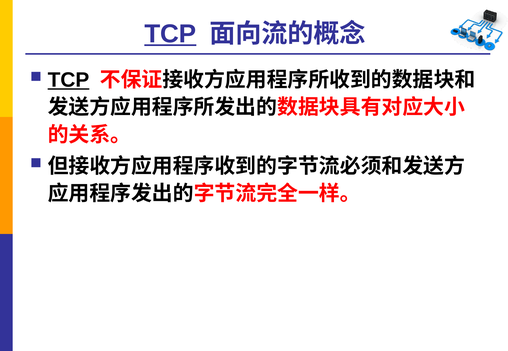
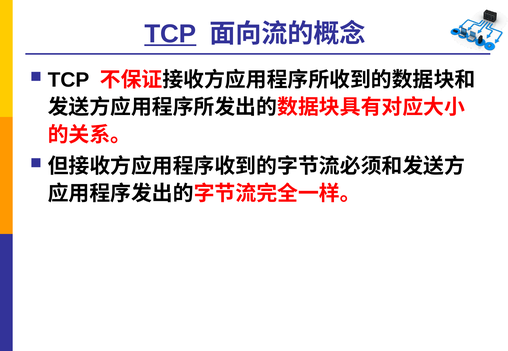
TCP at (68, 80) underline: present -> none
